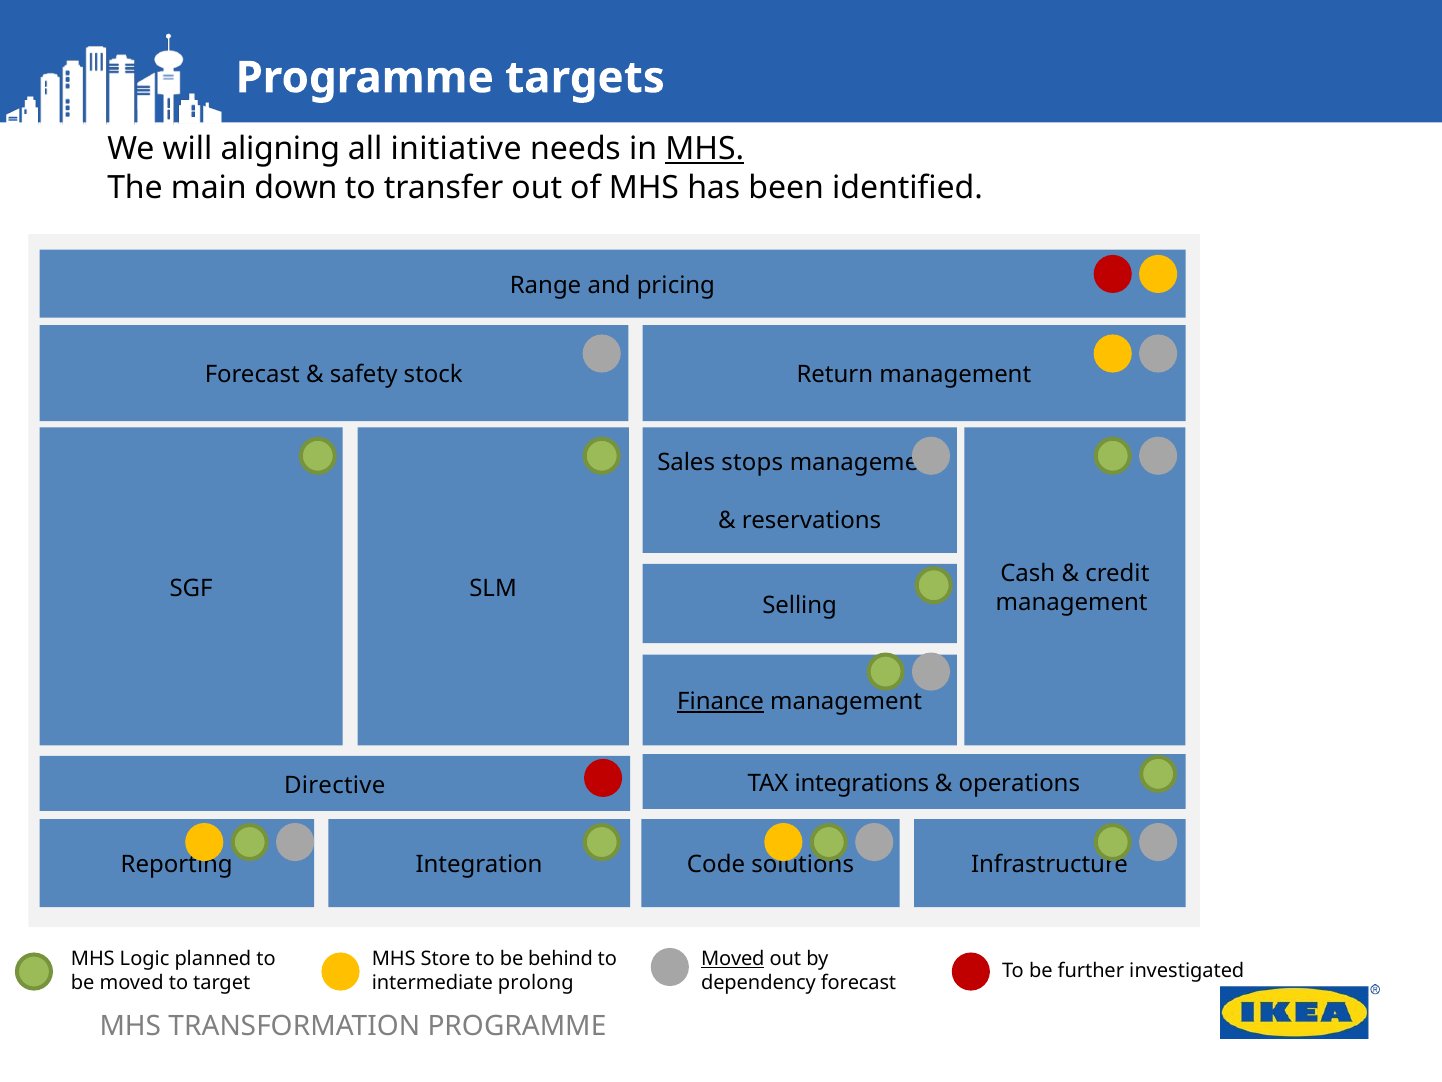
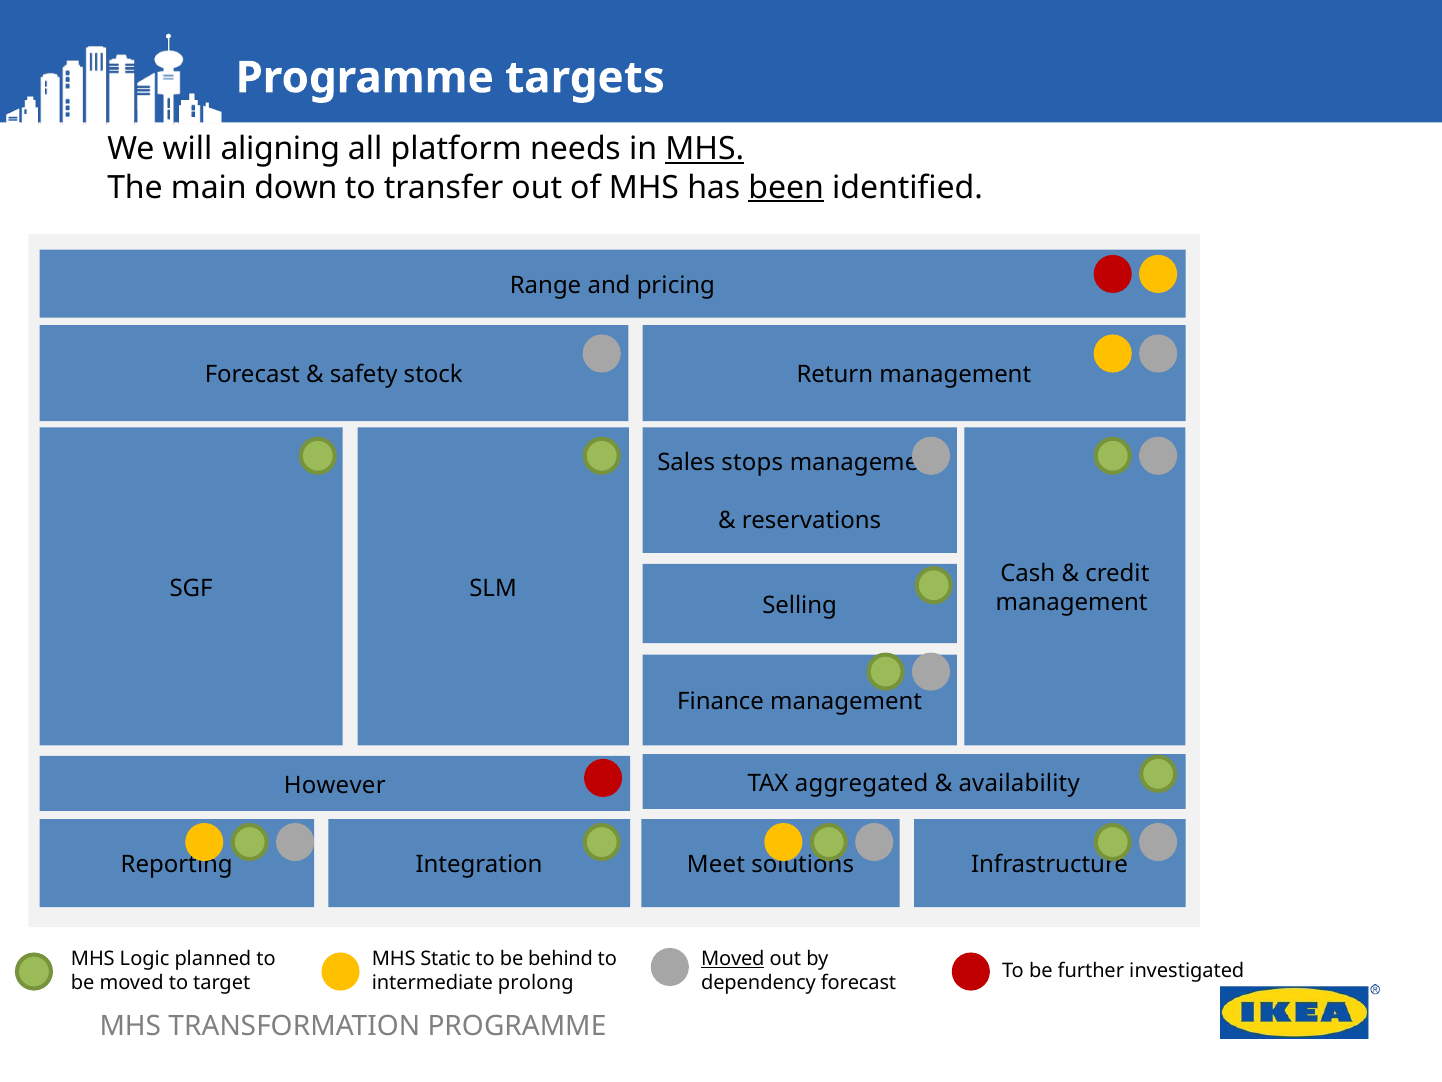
initiative: initiative -> platform
been underline: none -> present
Finance underline: present -> none
integrations: integrations -> aggregated
operations: operations -> availability
Directive: Directive -> However
Code: Code -> Meet
Store: Store -> Static
